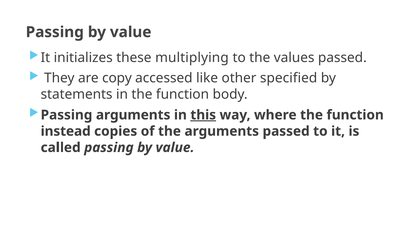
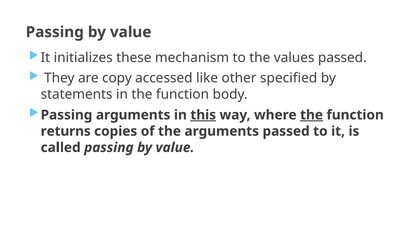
multiplying: multiplying -> mechanism
the at (312, 115) underline: none -> present
instead: instead -> returns
